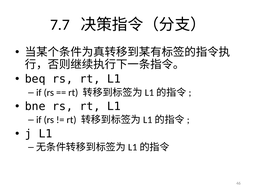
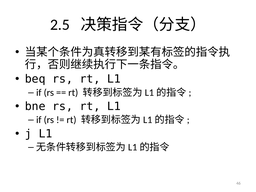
7.7: 7.7 -> 2.5
